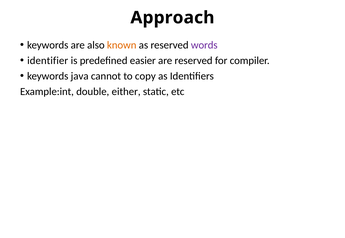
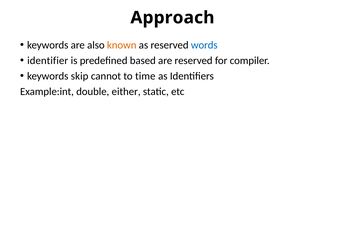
words colour: purple -> blue
easier: easier -> based
java: java -> skip
copy: copy -> time
